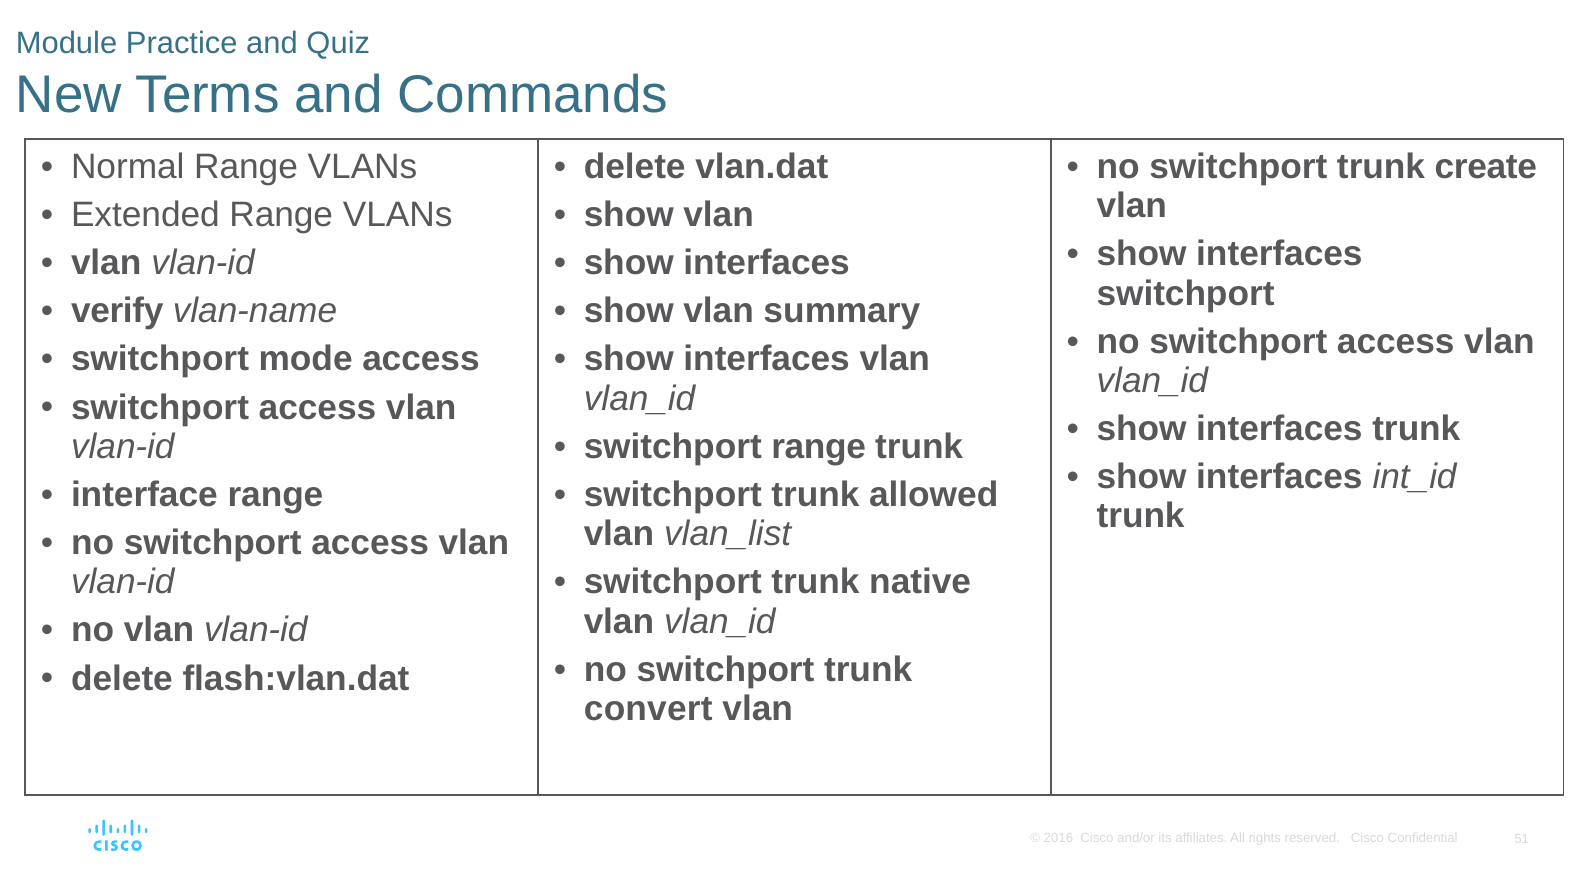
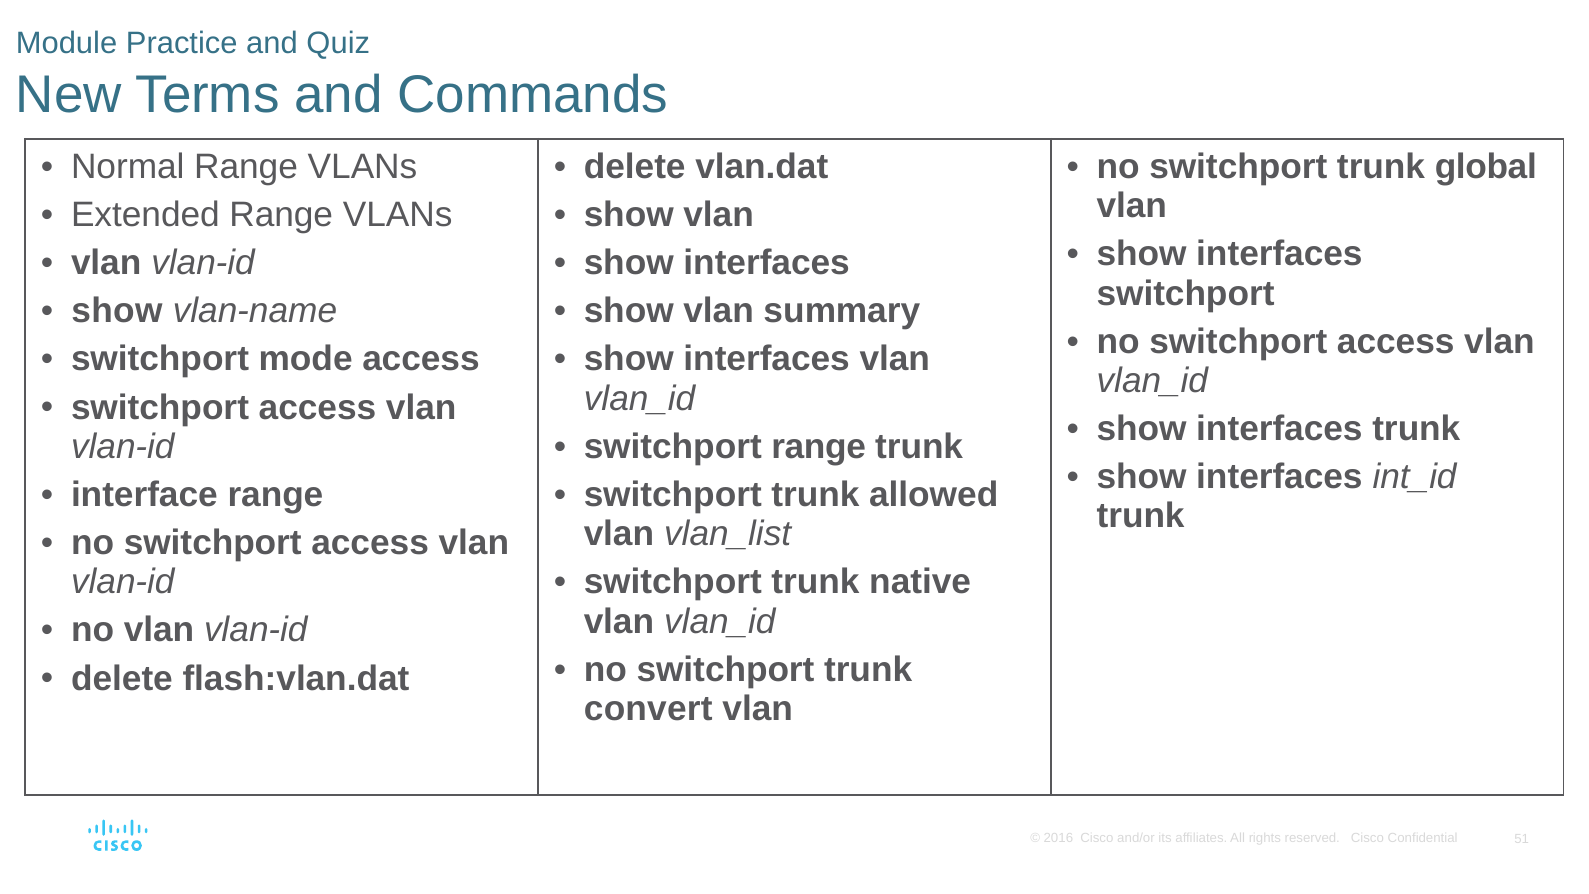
create: create -> global
verify at (117, 311): verify -> show
